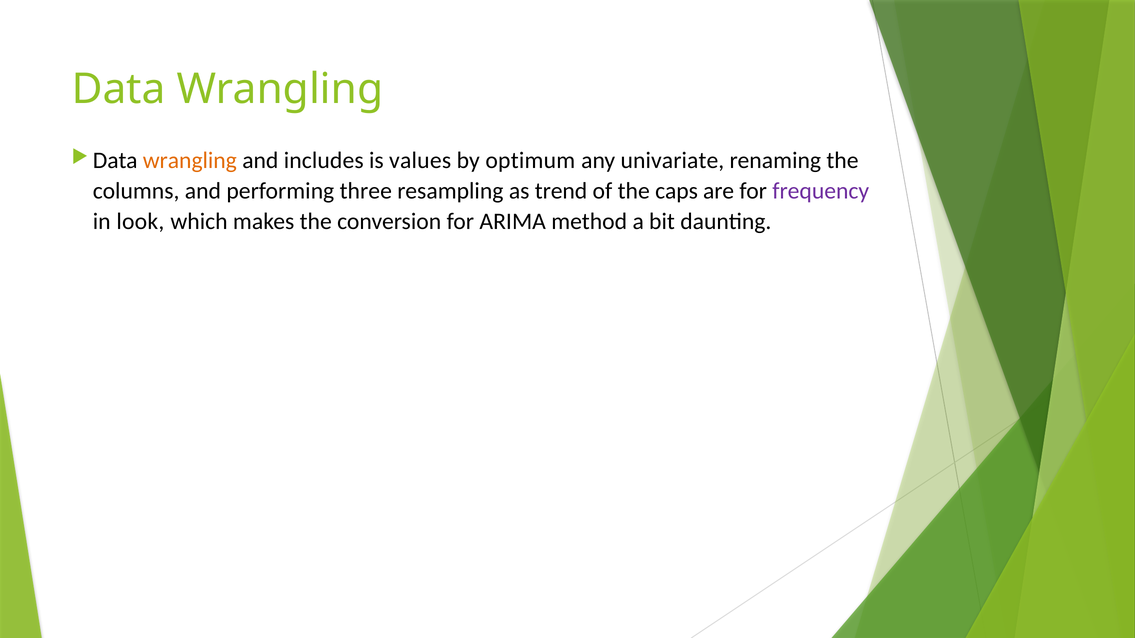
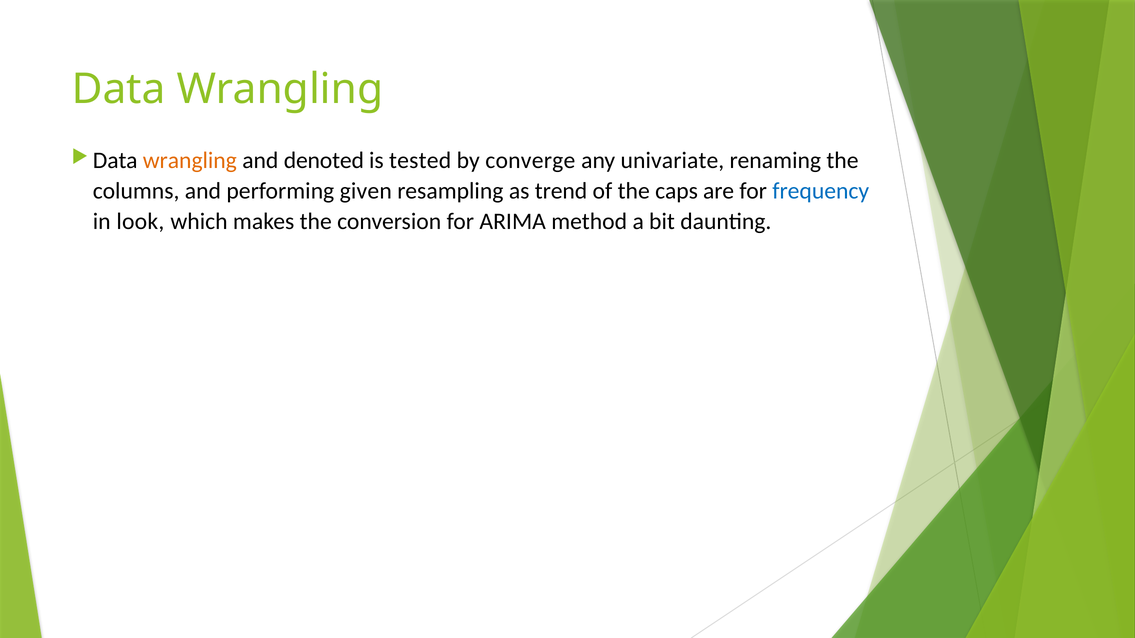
includes: includes -> denoted
values: values -> tested
optimum: optimum -> converge
three: three -> given
frequency colour: purple -> blue
